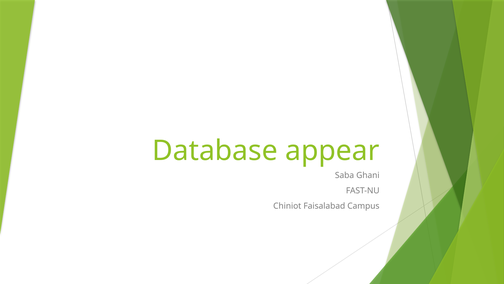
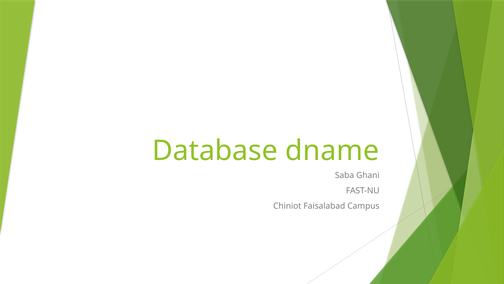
appear: appear -> dname
